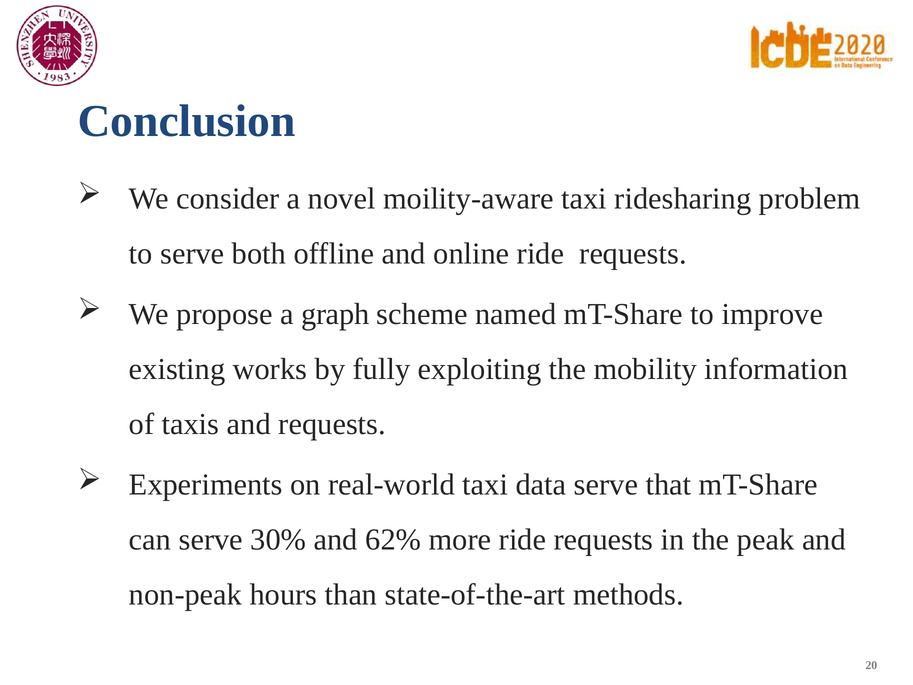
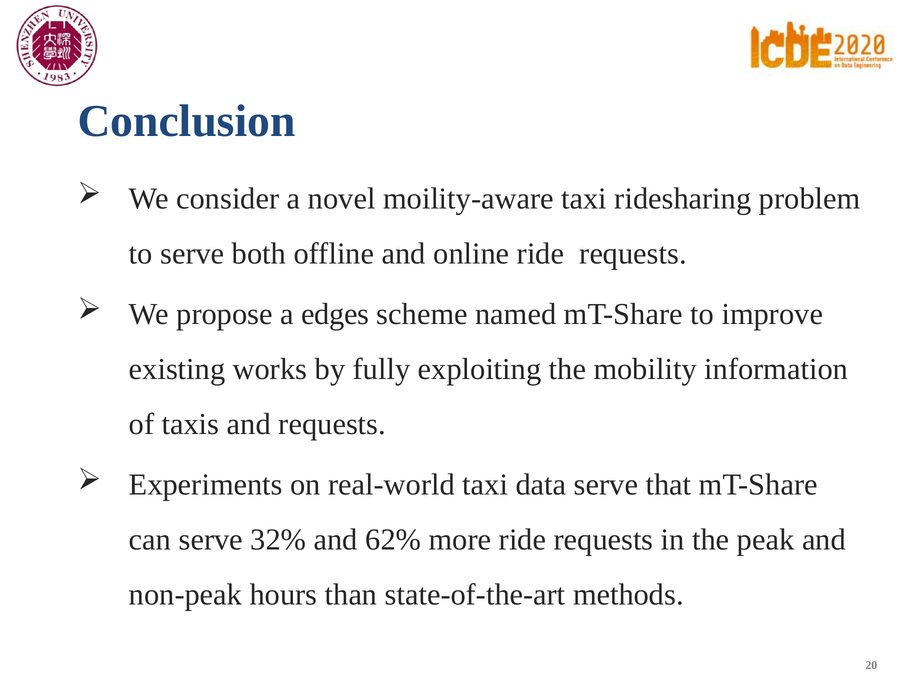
graph: graph -> edges
30%: 30% -> 32%
